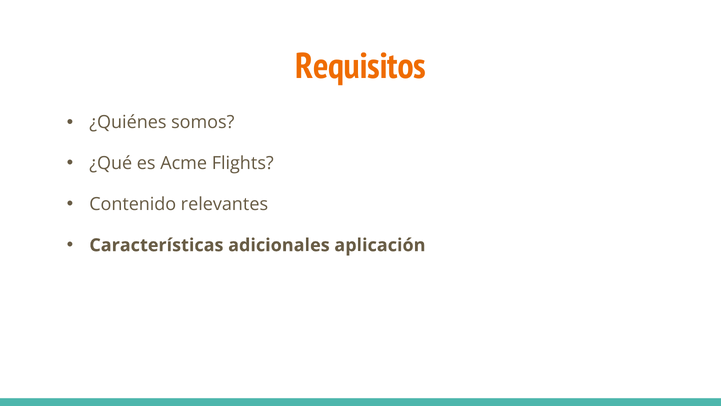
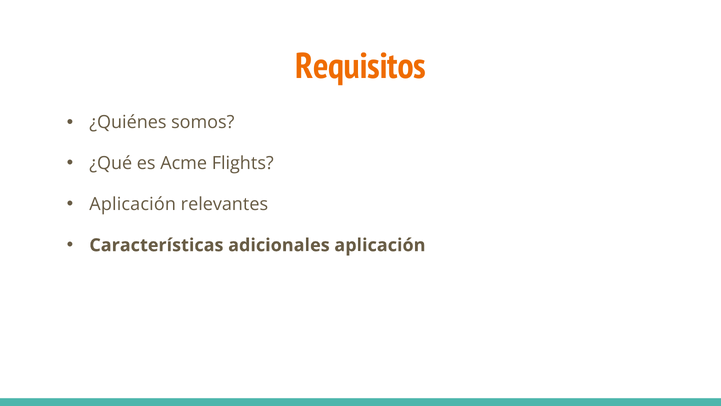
Contenido at (133, 204): Contenido -> Aplicación
